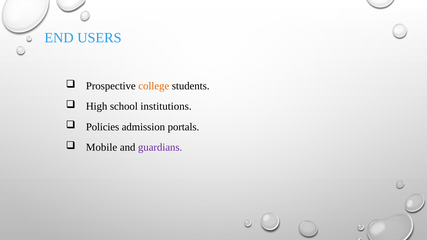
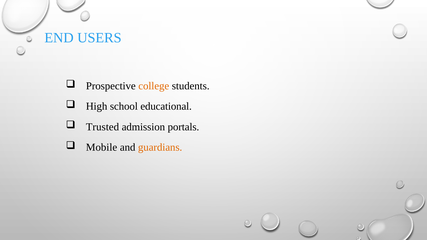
institutions: institutions -> educational
Policies: Policies -> Trusted
guardians colour: purple -> orange
